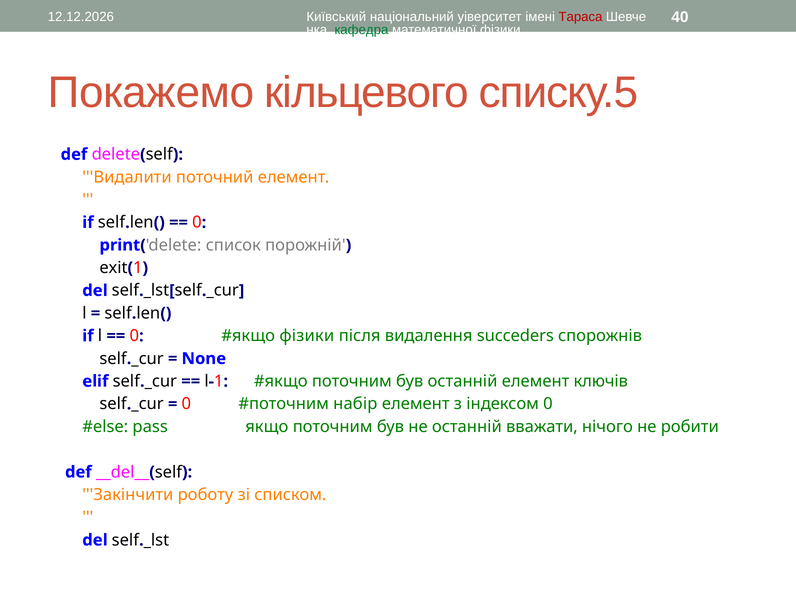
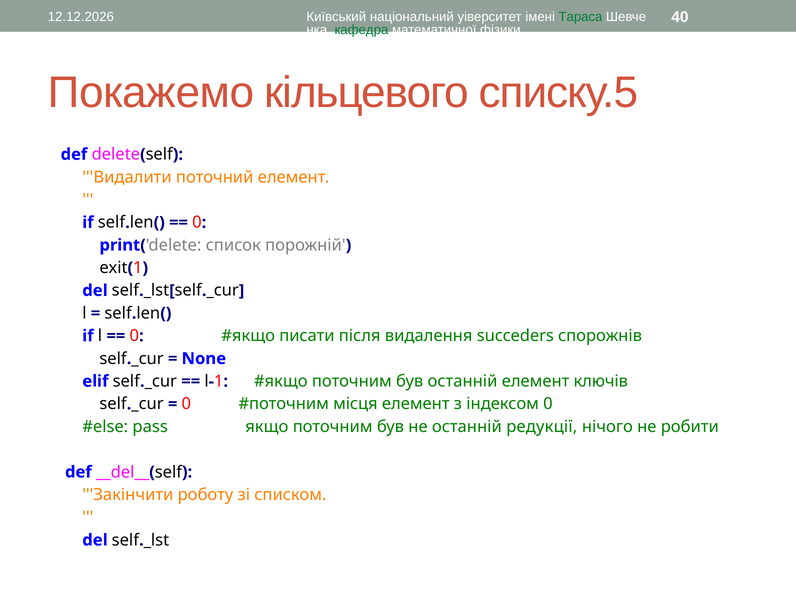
Тараса colour: red -> green
фізики at (307, 336): фізики -> писати
набір: набір -> місця
вважати: вважати -> редукції
